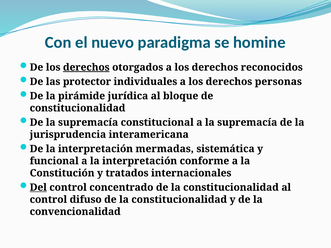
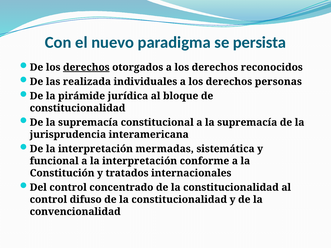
homine: homine -> persista
protector: protector -> realizada
Del underline: present -> none
